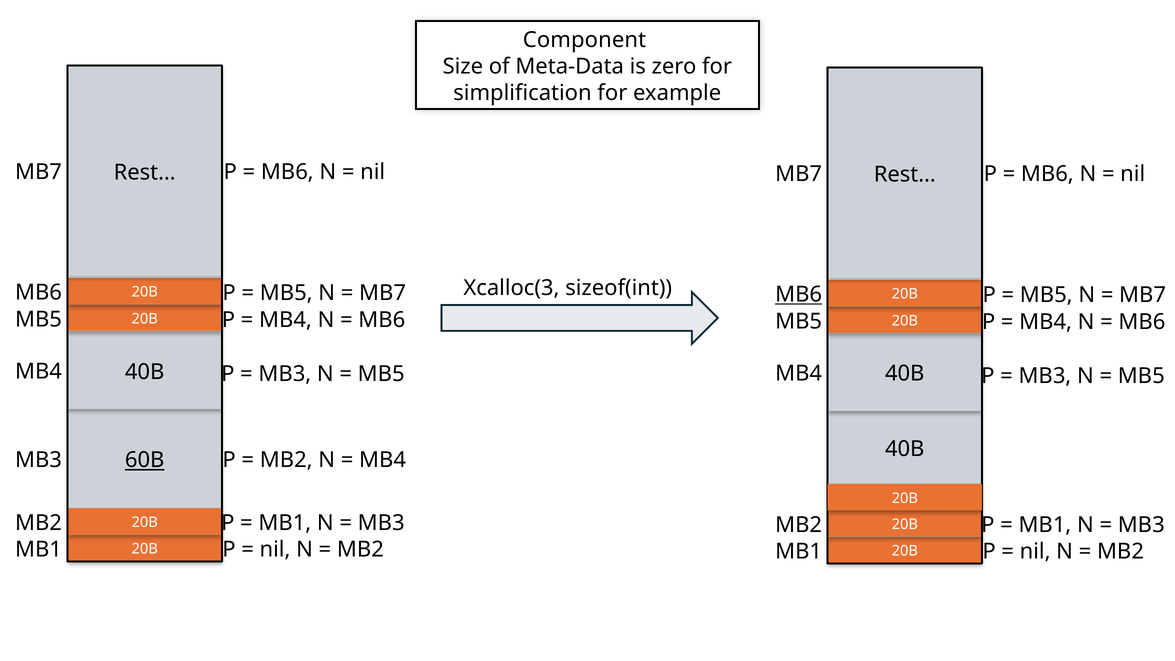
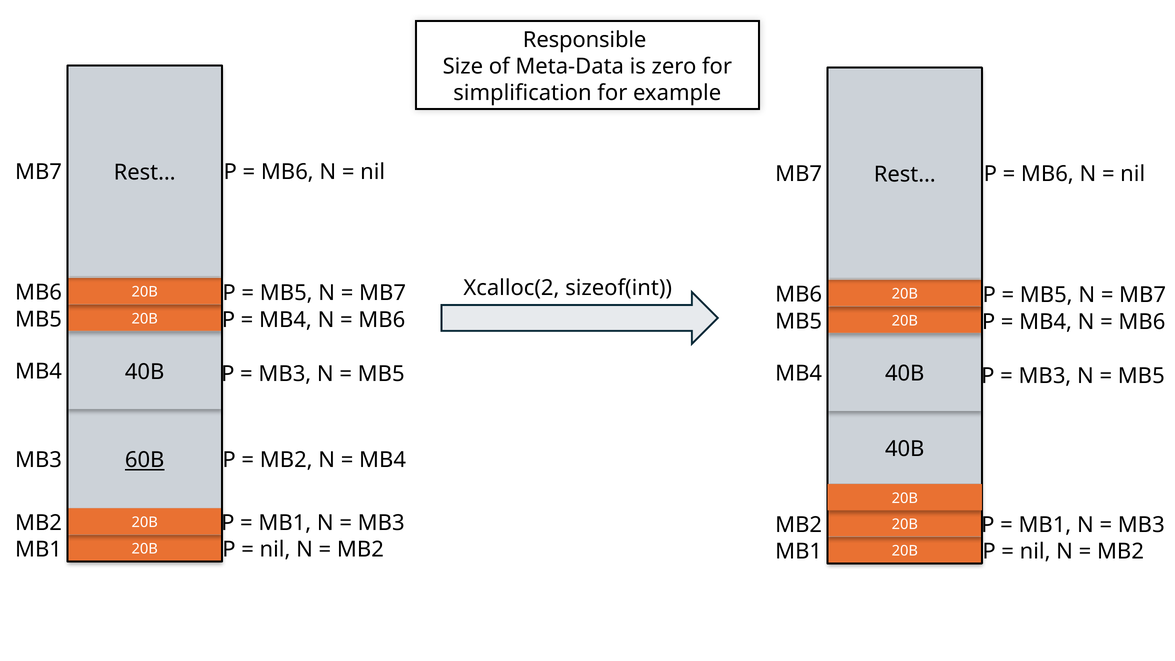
Component: Component -> Responsible
Xcalloc(3: Xcalloc(3 -> Xcalloc(2
MB6 at (799, 294) underline: present -> none
